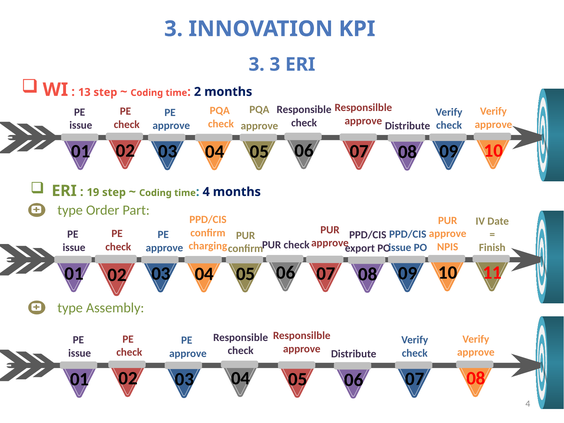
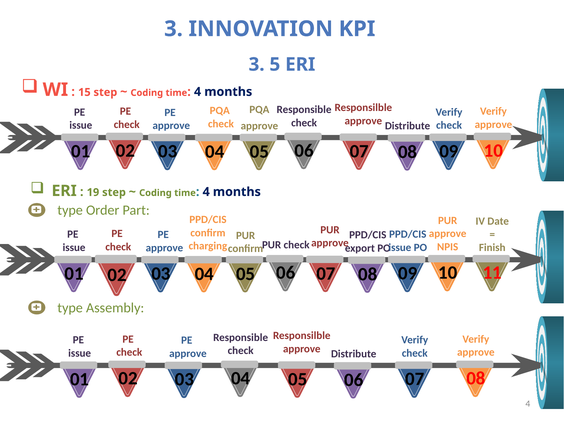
3 3: 3 -> 5
13: 13 -> 15
2 at (198, 92): 2 -> 4
